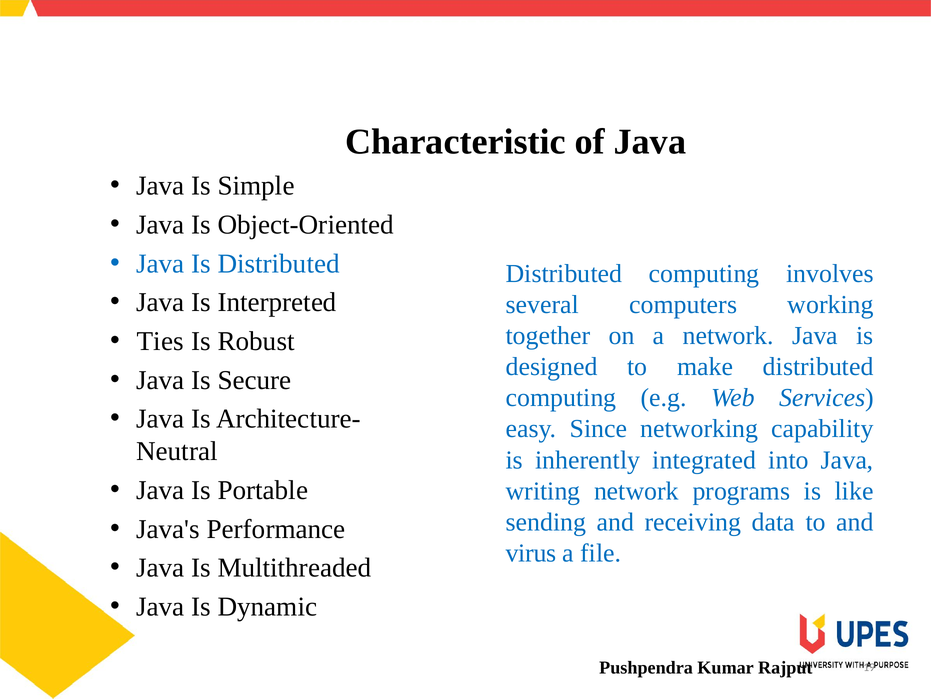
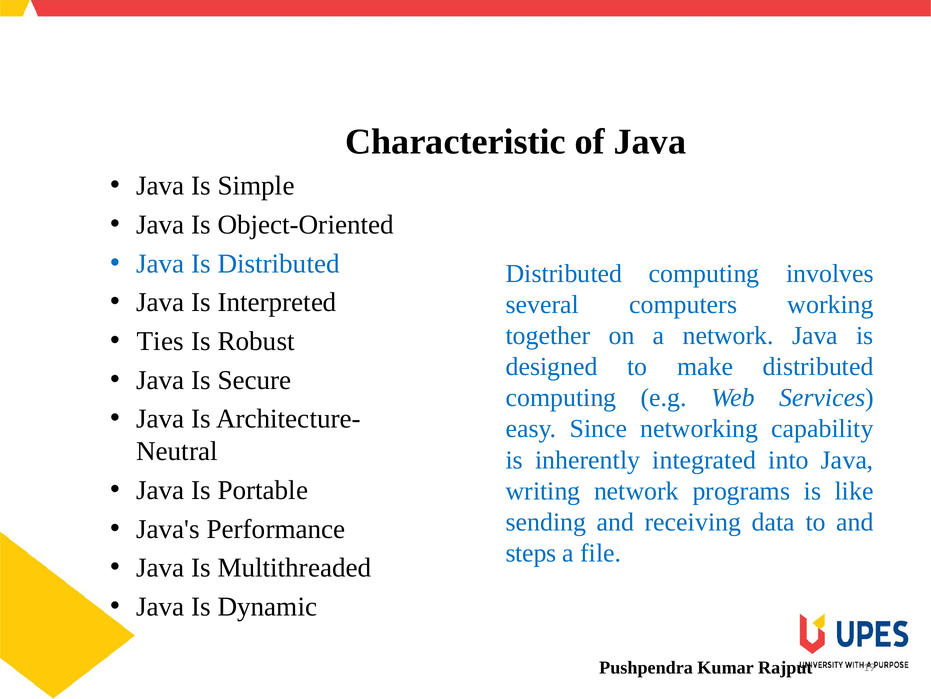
virus: virus -> steps
